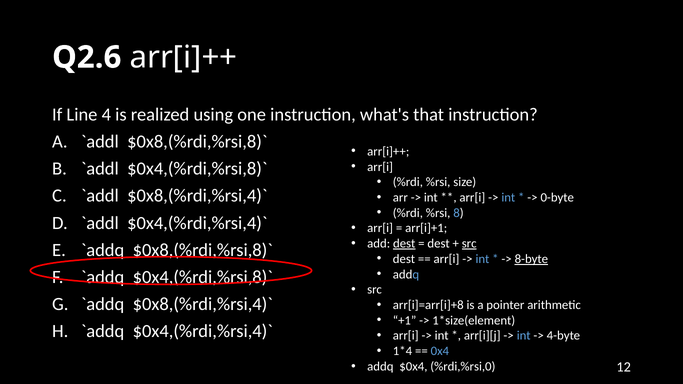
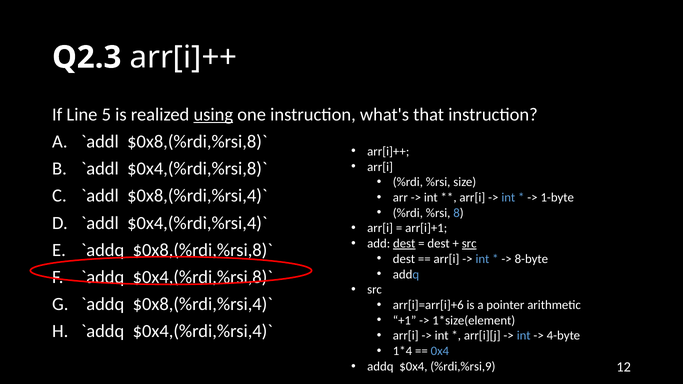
Q2.6: Q2.6 -> Q2.3
4: 4 -> 5
using underline: none -> present
0-byte: 0-byte -> 1-byte
8-byte underline: present -> none
arr[i]=arr[i]+8: arr[i]=arr[i]+8 -> arr[i]=arr[i]+6
%rdi,%rsi,0: %rdi,%rsi,0 -> %rdi,%rsi,9
